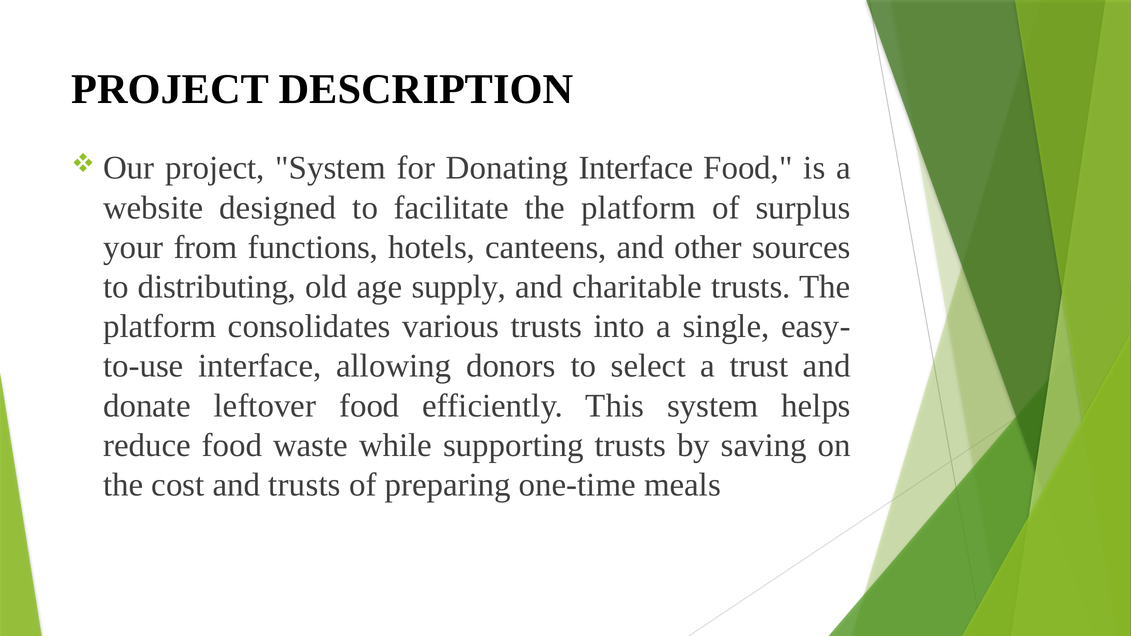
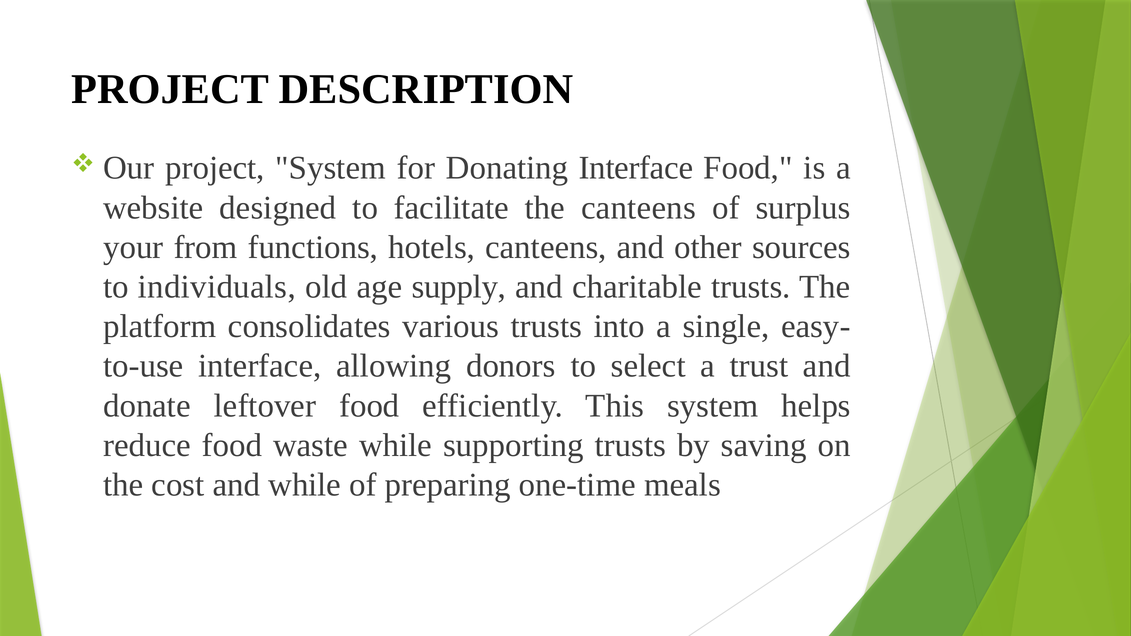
facilitate the platform: platform -> canteens
distributing: distributing -> individuals
and trusts: trusts -> while
